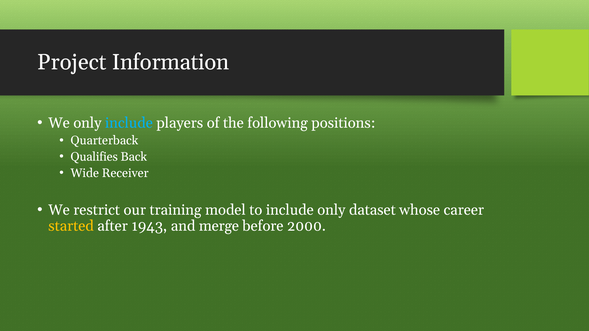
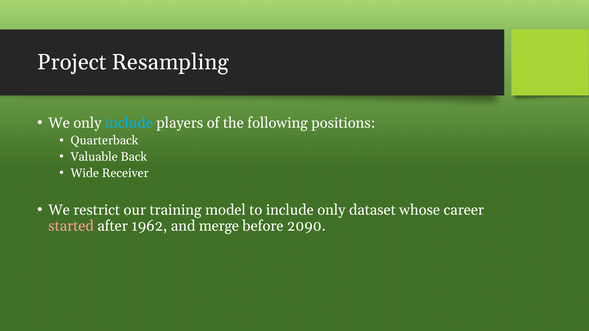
Information: Information -> Resampling
Qualifies: Qualifies -> Valuable
started colour: yellow -> pink
1943: 1943 -> 1962
2000: 2000 -> 2090
